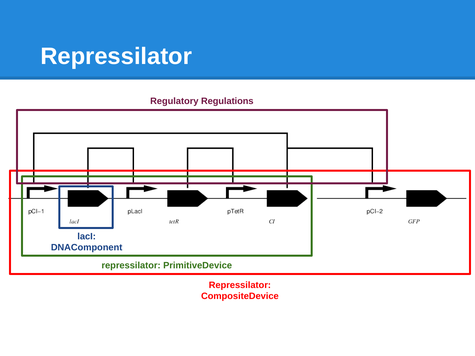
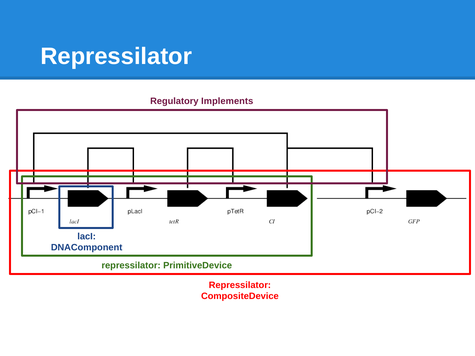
Regulations: Regulations -> Implements
